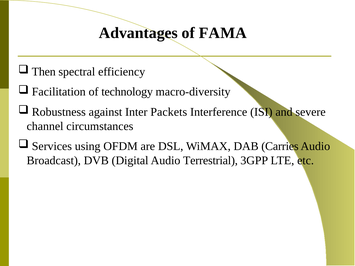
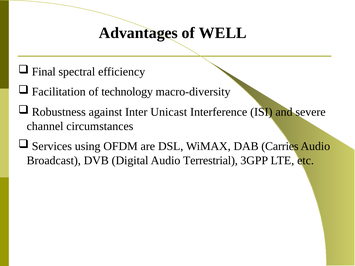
FAMA: FAMA -> WELL
Then: Then -> Final
Packets: Packets -> Unicast
